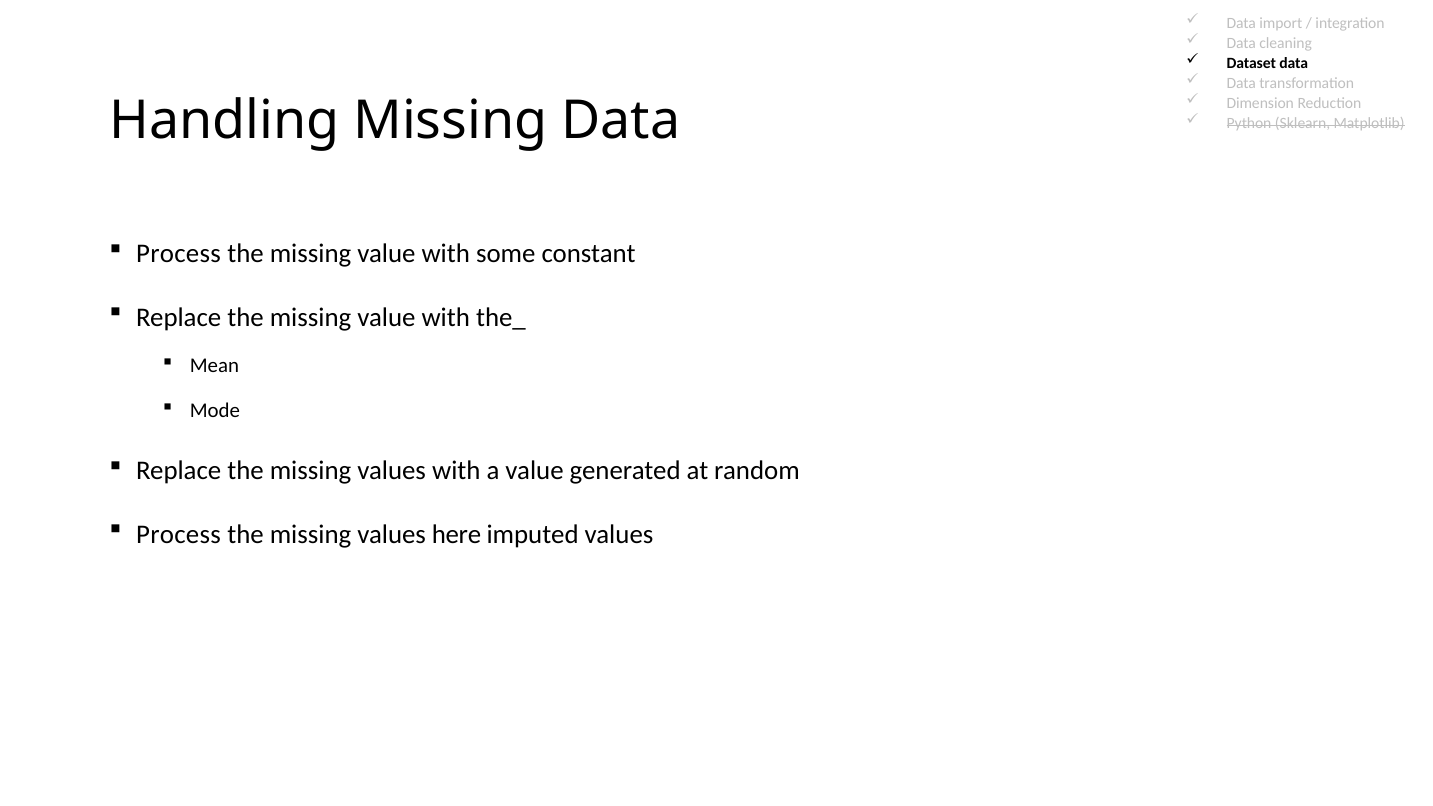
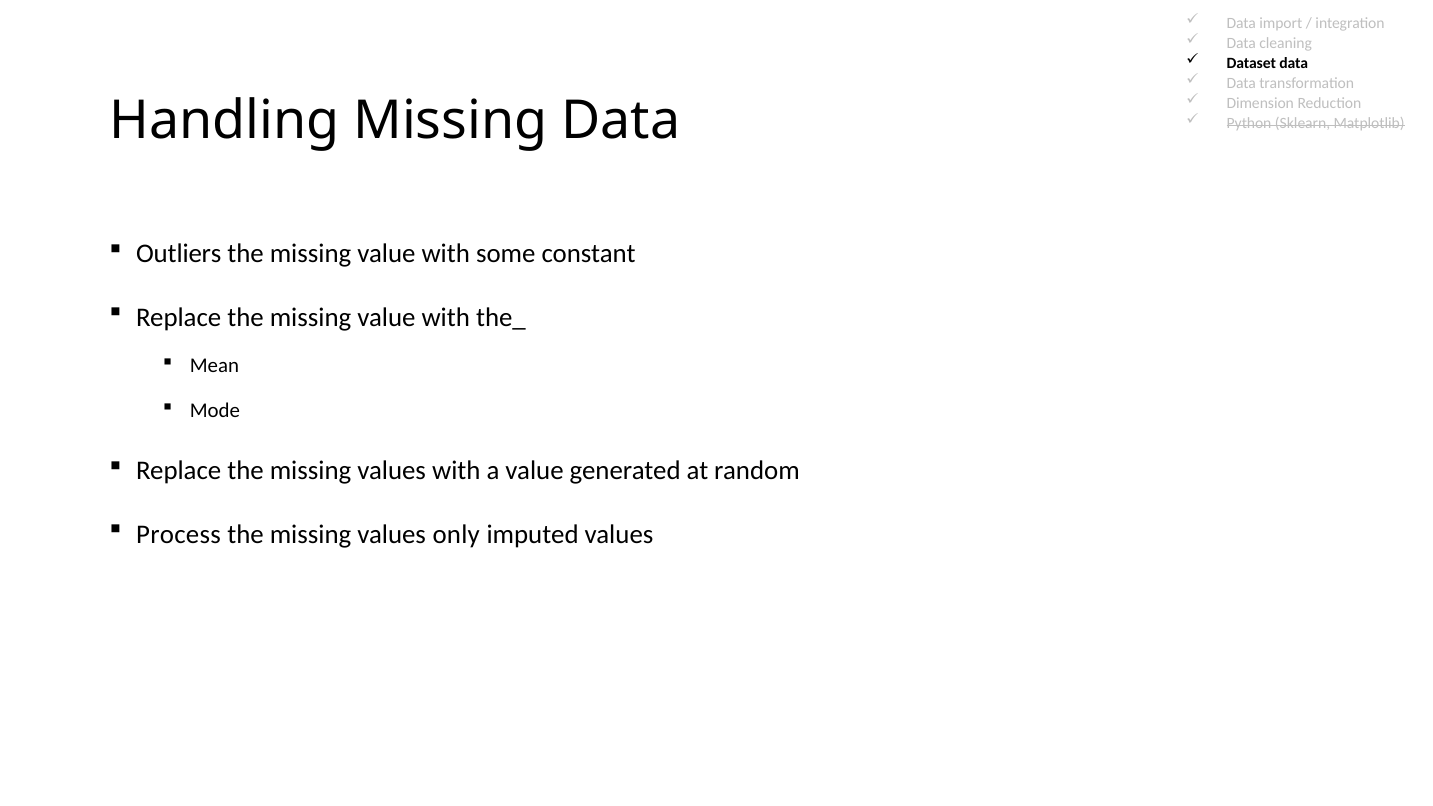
Process at (179, 254): Process -> Outliers
here: here -> only
